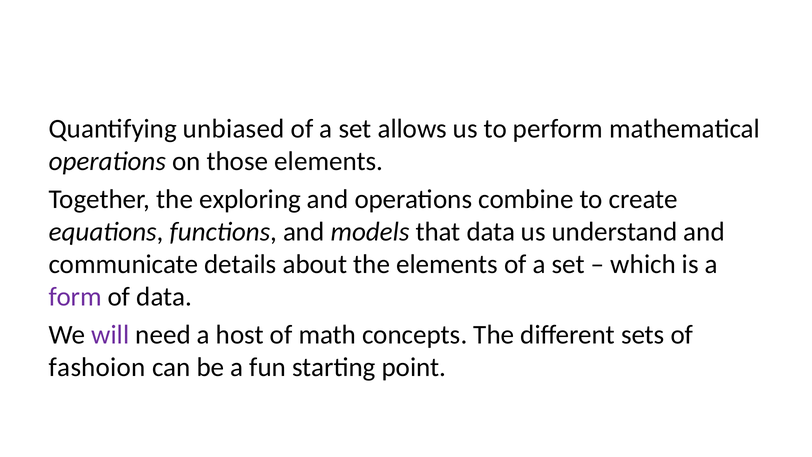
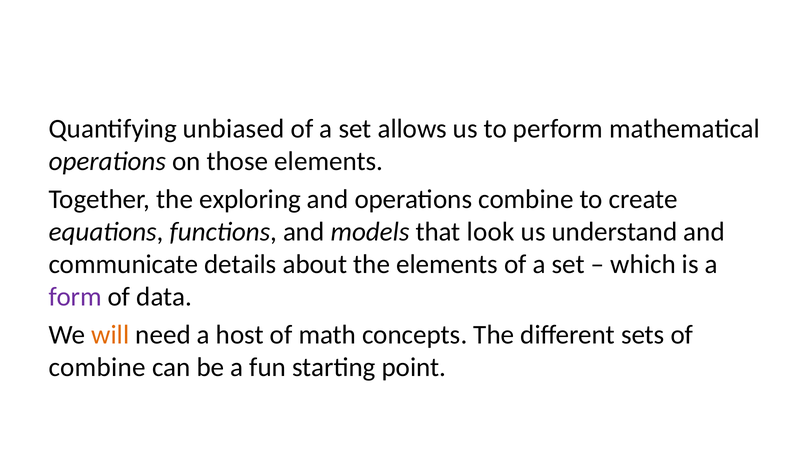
that data: data -> look
will colour: purple -> orange
fashoion at (97, 367): fashoion -> combine
